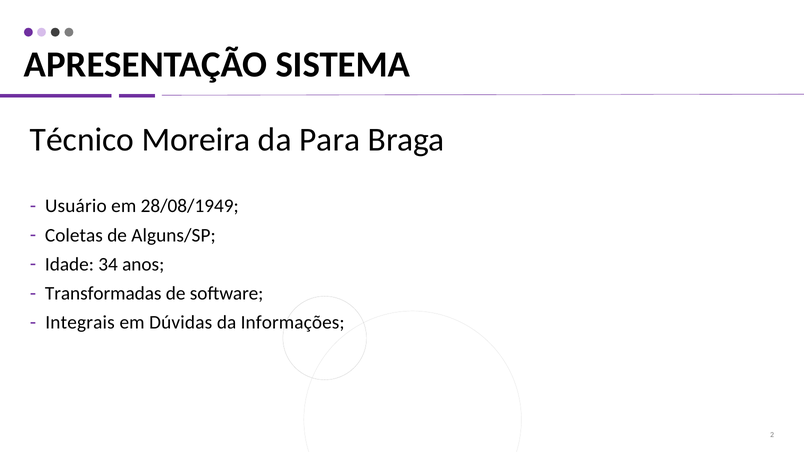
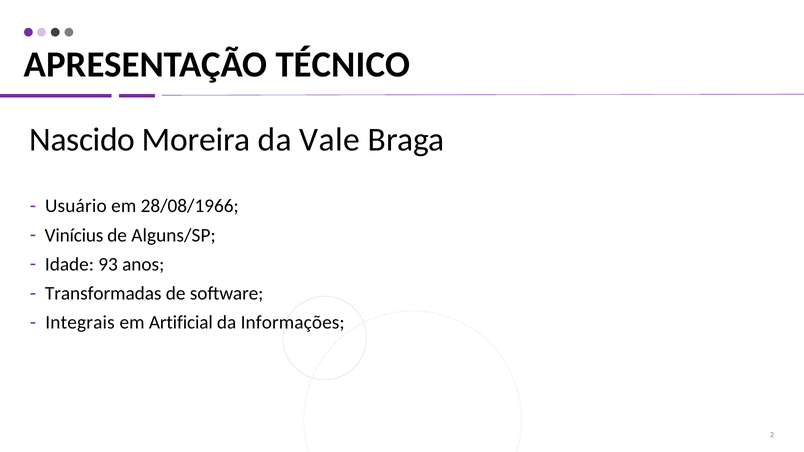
SISTEMA: SISTEMA -> TÉCNICO
Técnico: Técnico -> Nascido
Para: Para -> Vale
28/08/1949: 28/08/1949 -> 28/08/1966
Coletas: Coletas -> Vinícius
34: 34 -> 93
Dúvidas: Dúvidas -> Artificial
